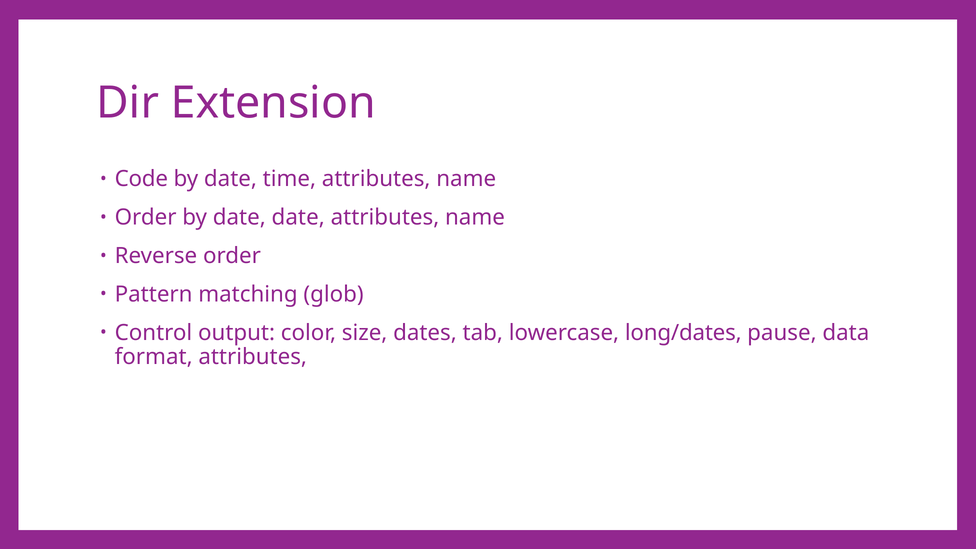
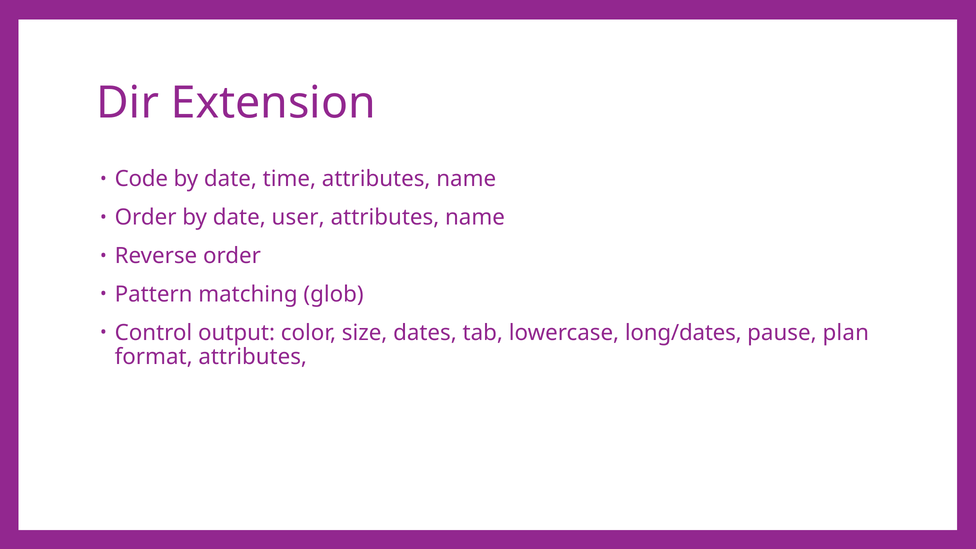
date date: date -> user
data: data -> plan
